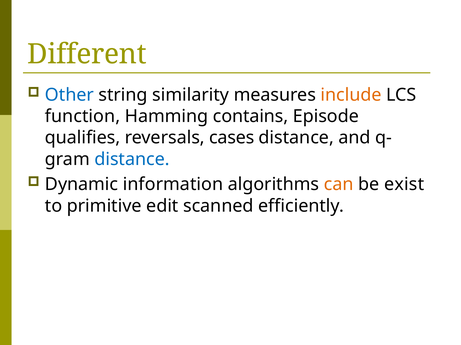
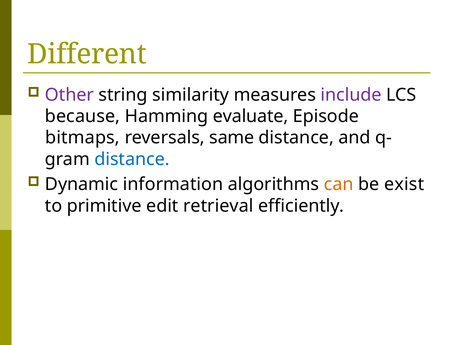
Other colour: blue -> purple
include colour: orange -> purple
function: function -> because
contains: contains -> evaluate
qualifies: qualifies -> bitmaps
cases: cases -> same
scanned: scanned -> retrieval
